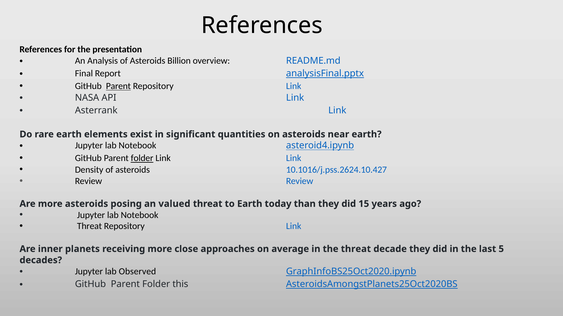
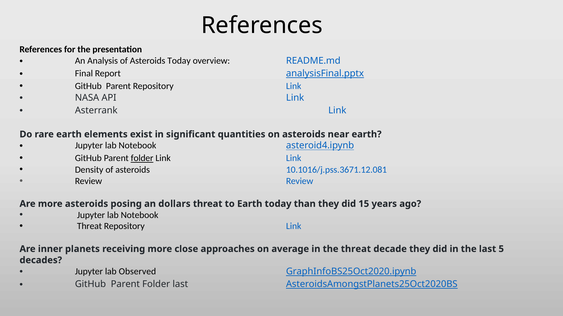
Asteroids Billion: Billion -> Today
Parent at (118, 86) underline: present -> none
10.1016/j.pss.2624.10.427: 10.1016/j.pss.2624.10.427 -> 10.1016/j.pss.3671.12.081
valued: valued -> dollars
Folder this: this -> last
